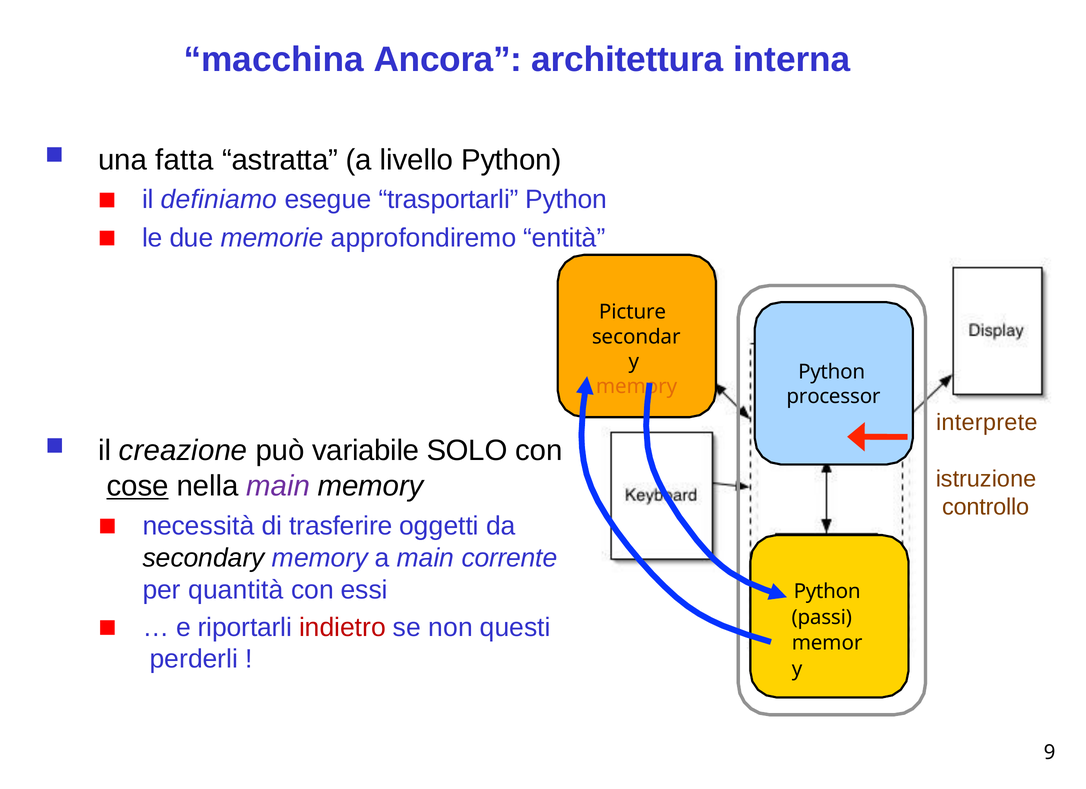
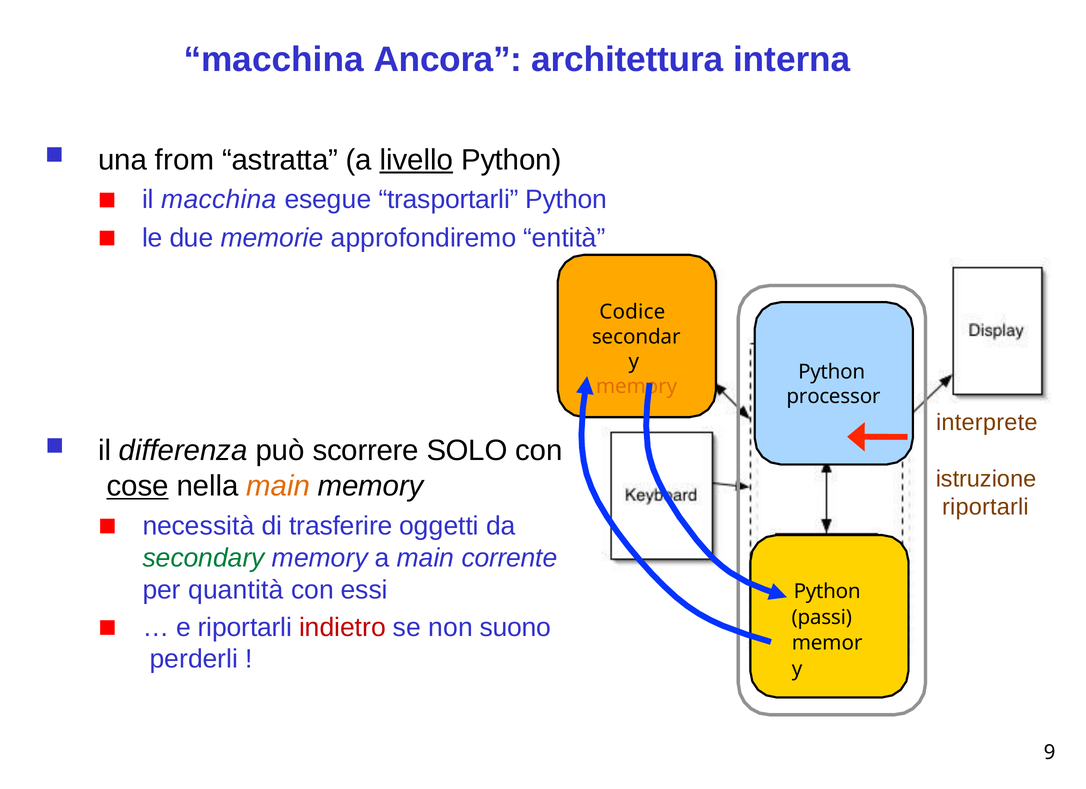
fatta: fatta -> from
livello underline: none -> present
il definiamo: definiamo -> macchina
Picture: Picture -> Codice
creazione: creazione -> differenza
variabile: variabile -> scorrere
main at (278, 486) colour: purple -> orange
controllo at (986, 507): controllo -> riportarli
secondary colour: black -> green
questi: questi -> suono
